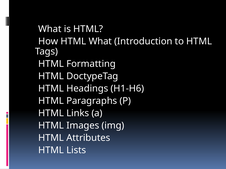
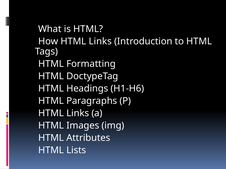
How HTML What: What -> Links
